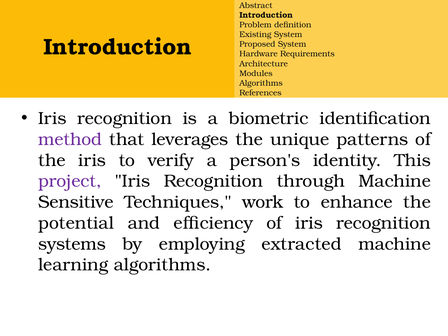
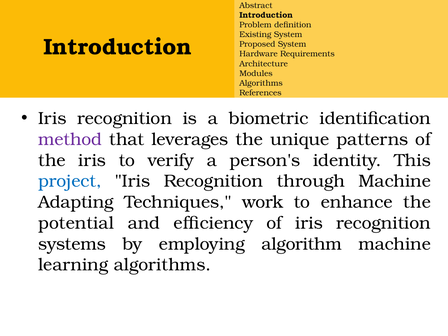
project colour: purple -> blue
Sensitive: Sensitive -> Adapting
extracted: extracted -> algorithm
